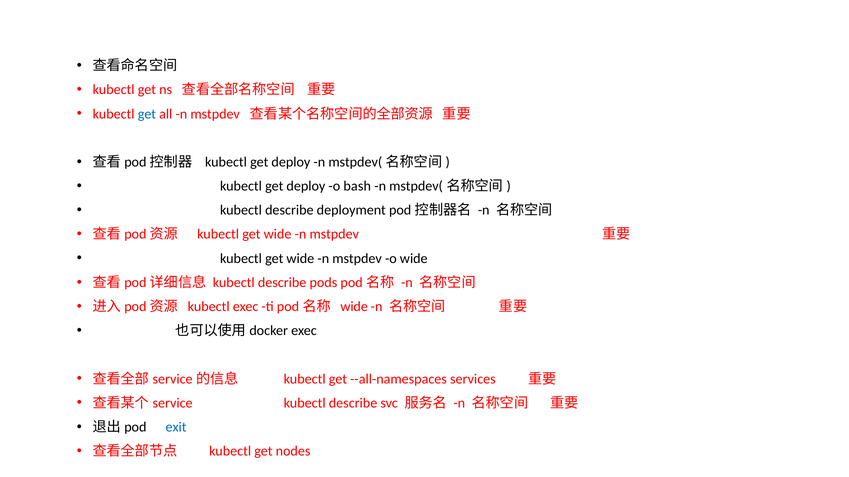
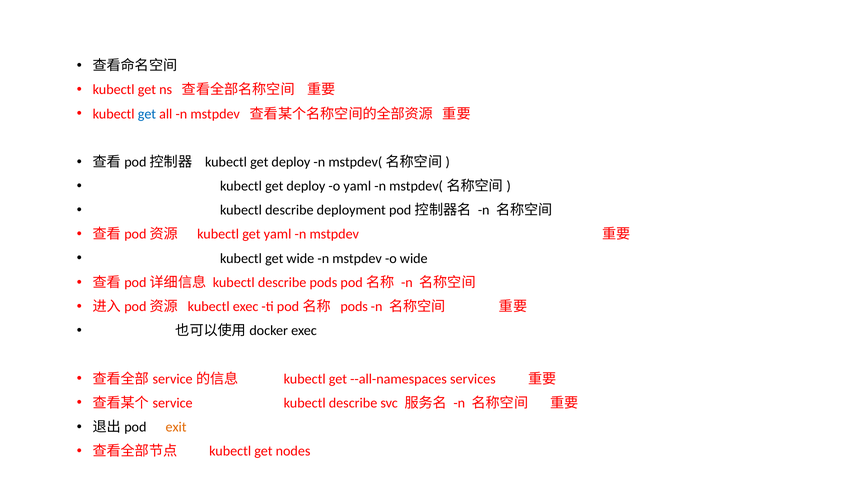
o bash: bash -> yaml
wide at (278, 235): wide -> yaml
wide at (354, 307): wide -> pods
exit colour: blue -> orange
